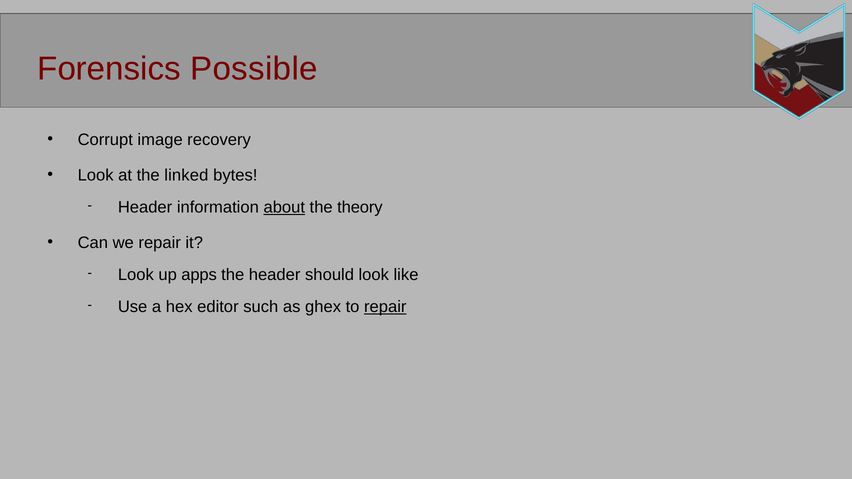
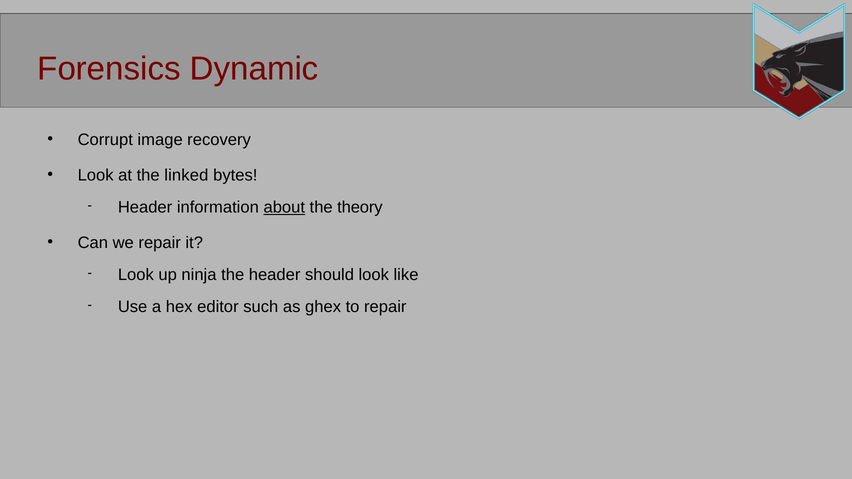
Possible: Possible -> Dynamic
apps: apps -> ninja
repair at (385, 307) underline: present -> none
